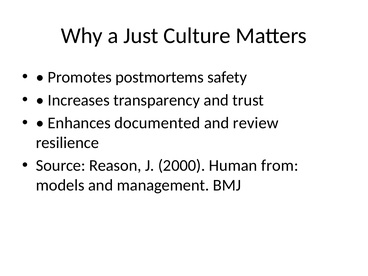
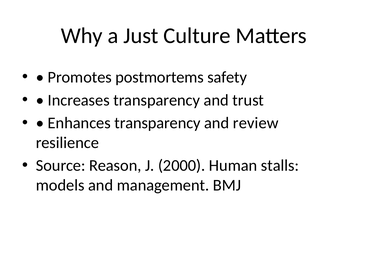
Enhances documented: documented -> transparency
from: from -> stalls
